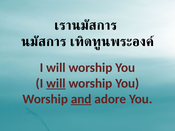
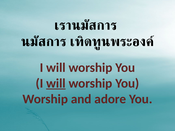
and underline: present -> none
